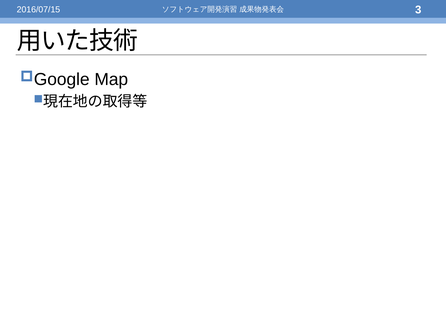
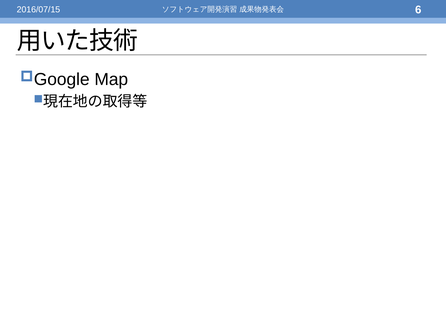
3: 3 -> 6
